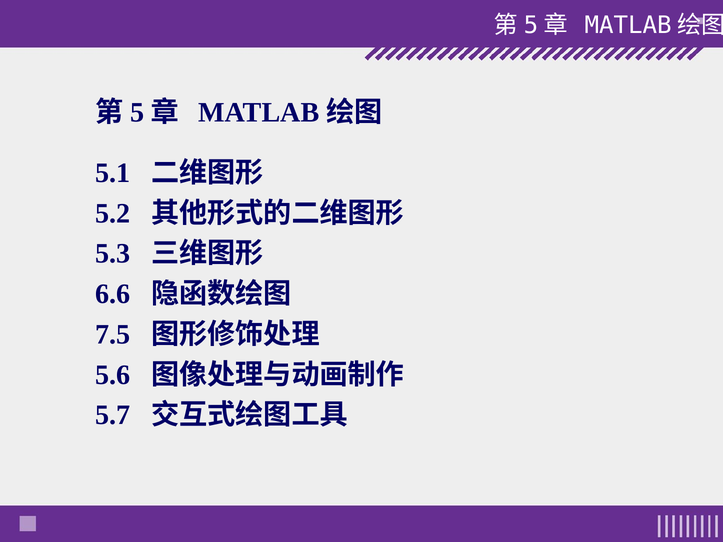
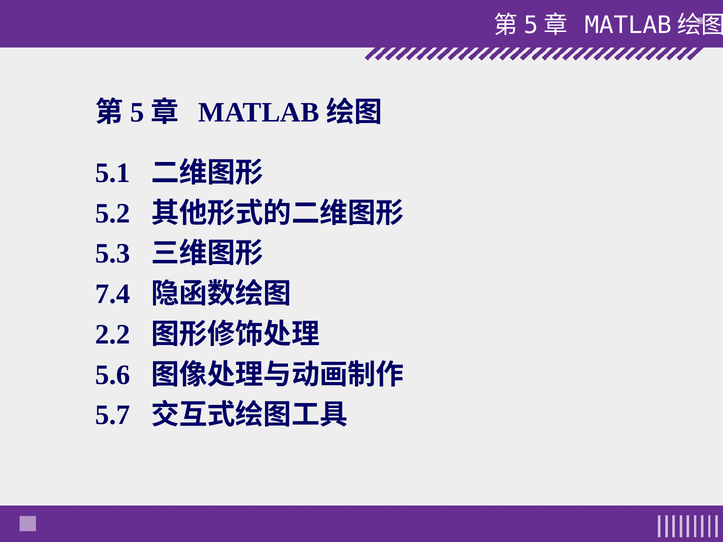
6.6: 6.6 -> 7.4
7.5: 7.5 -> 2.2
